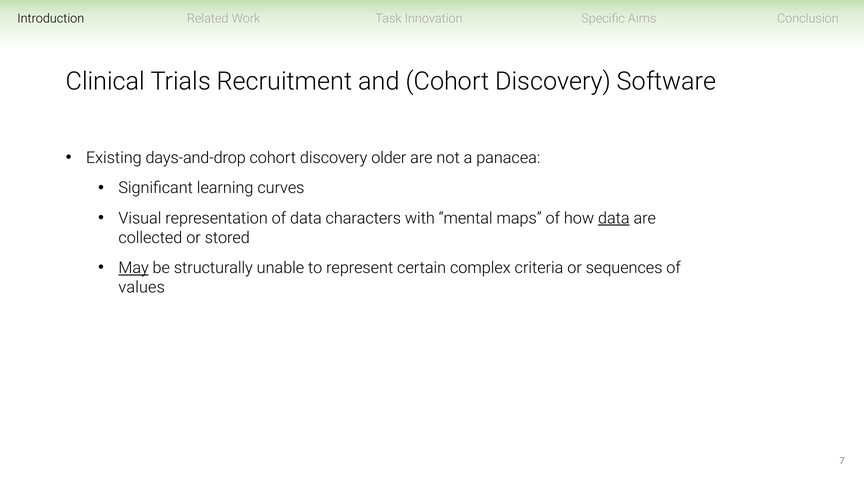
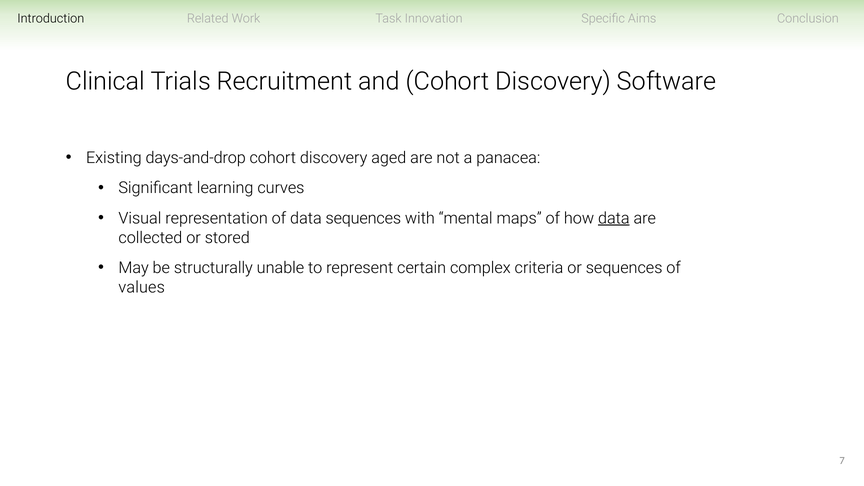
older: older -> aged
data characters: characters -> sequences
May underline: present -> none
